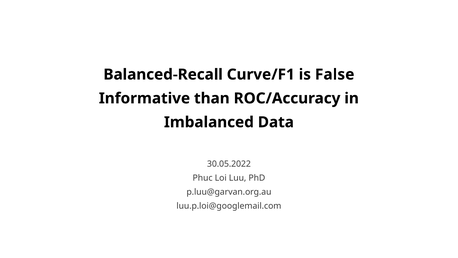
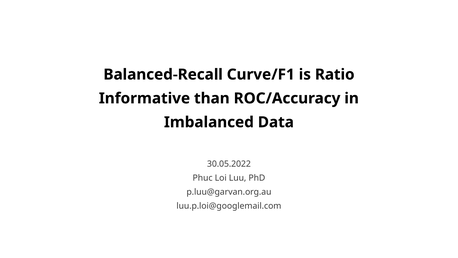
False: False -> Ratio
